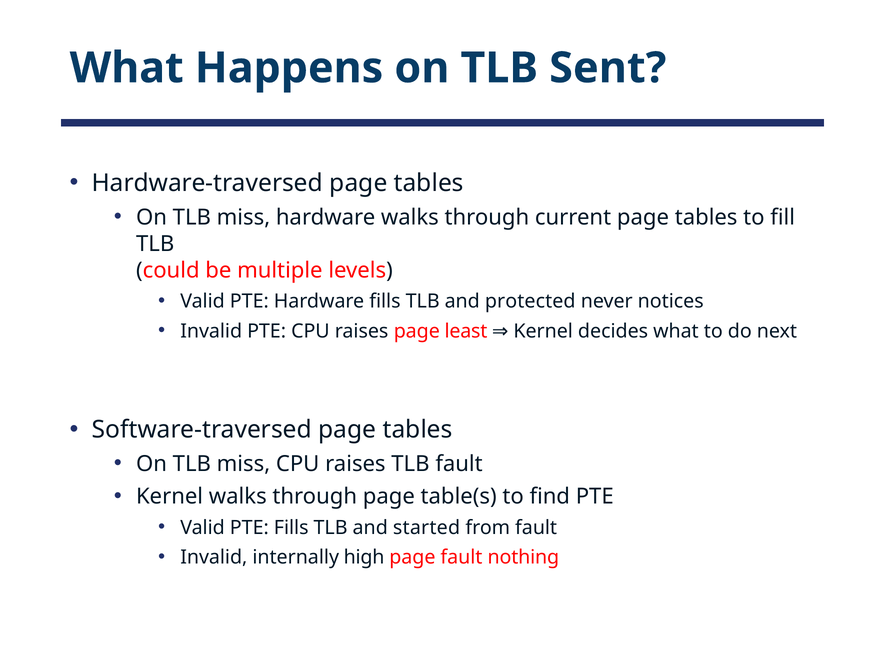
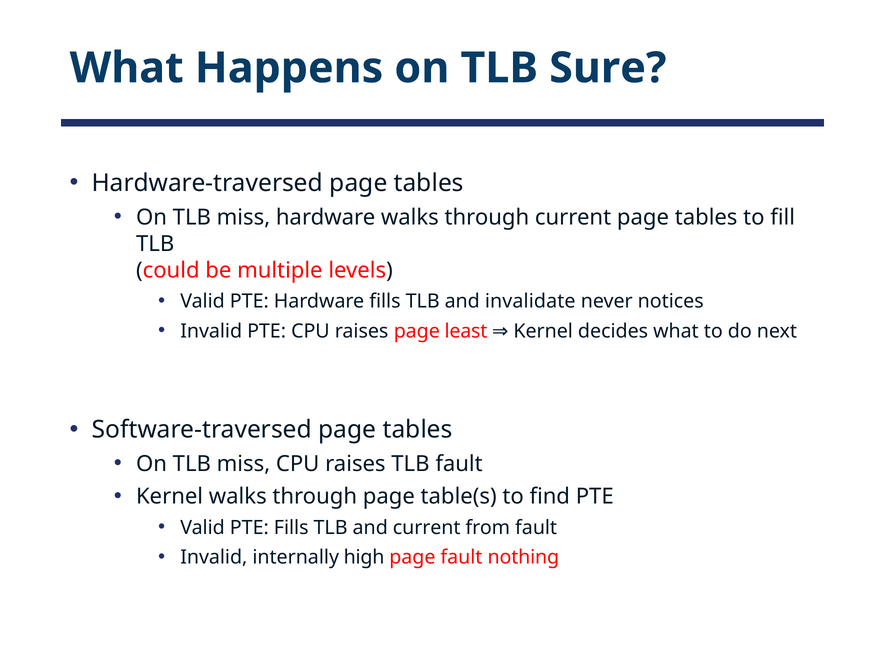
Sent: Sent -> Sure
protected: protected -> invalidate
and started: started -> current
